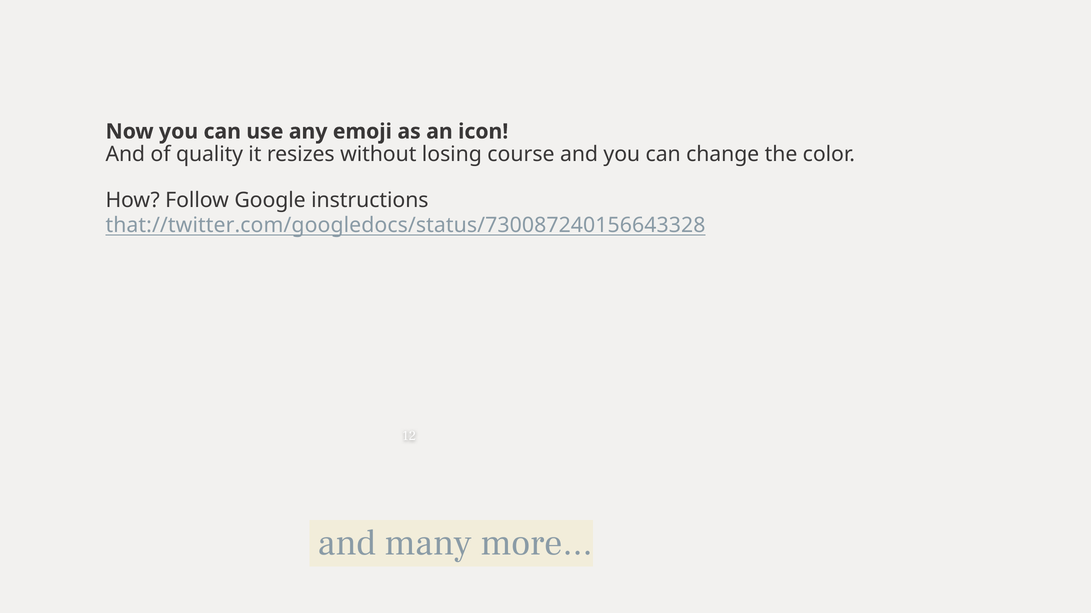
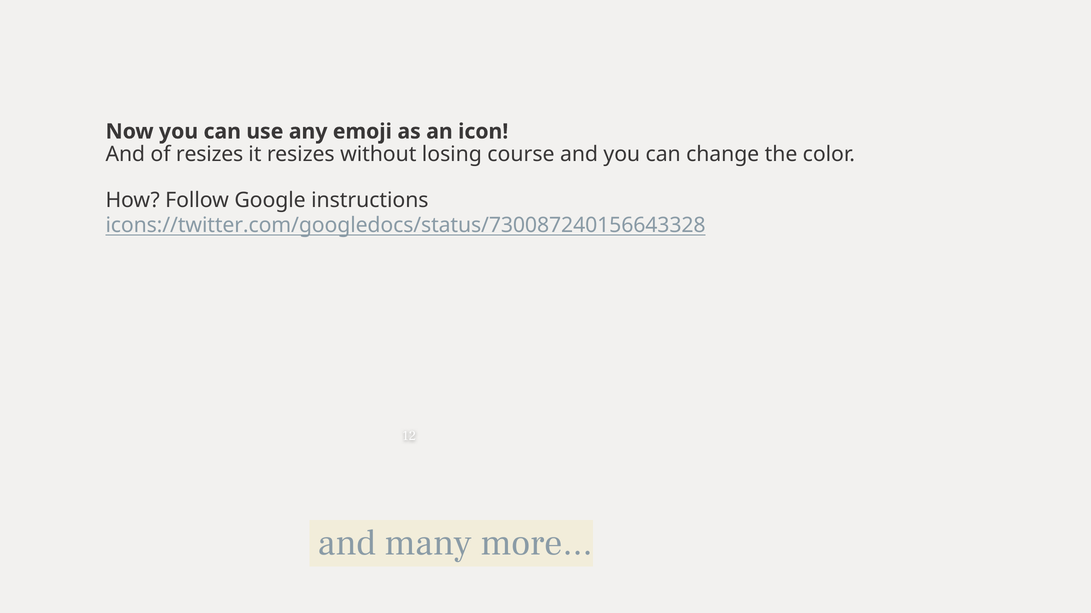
of quality: quality -> resizes
that://twitter.com/googledocs/status/730087240156643328: that://twitter.com/googledocs/status/730087240156643328 -> icons://twitter.com/googledocs/status/730087240156643328
